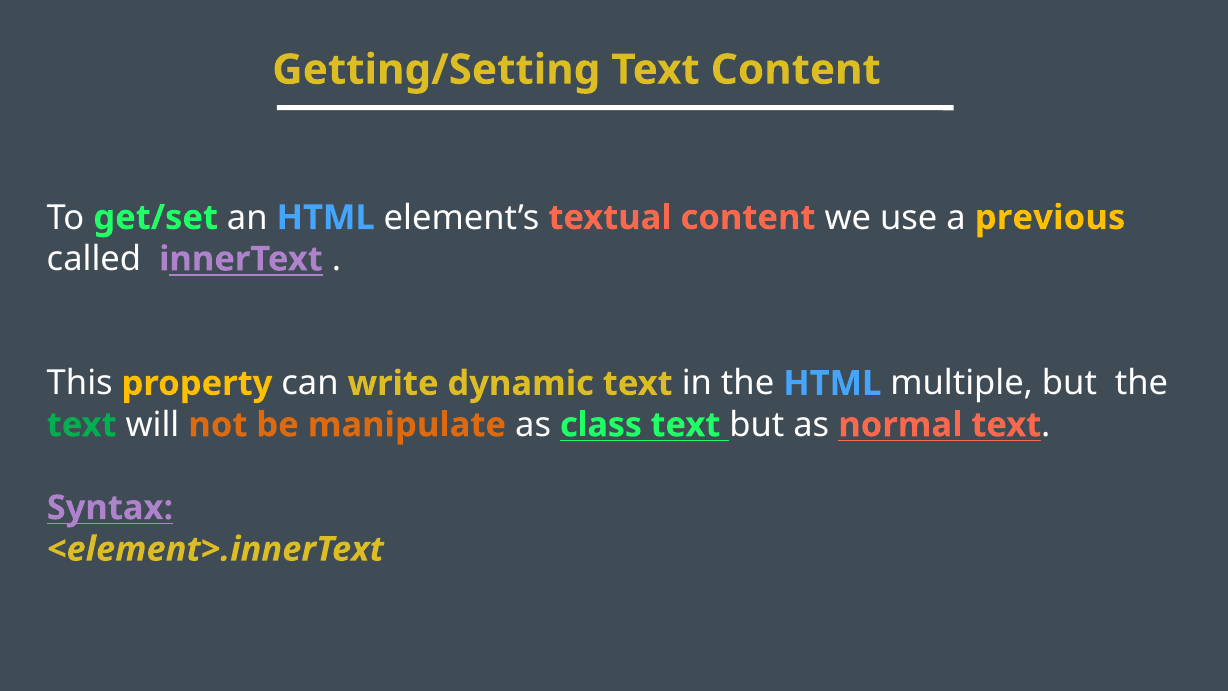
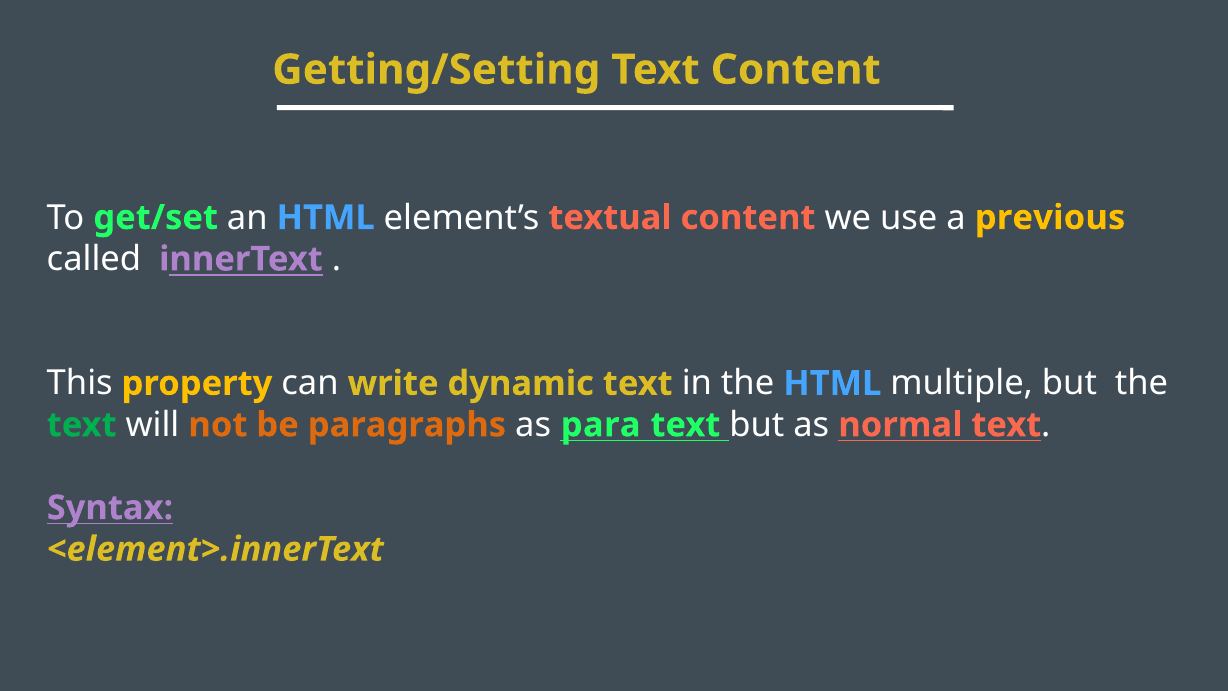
manipulate: manipulate -> paragraphs
class: class -> para
